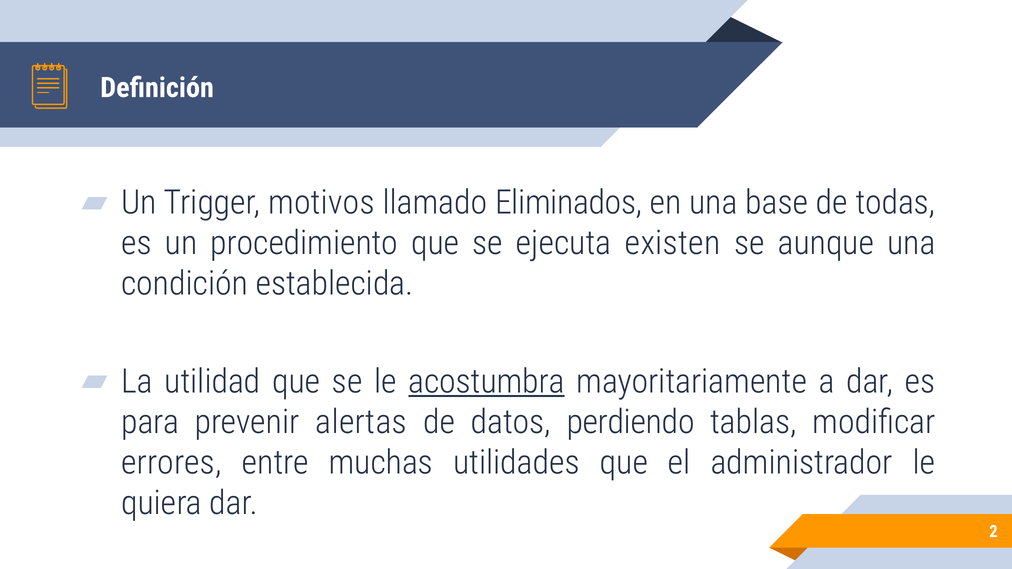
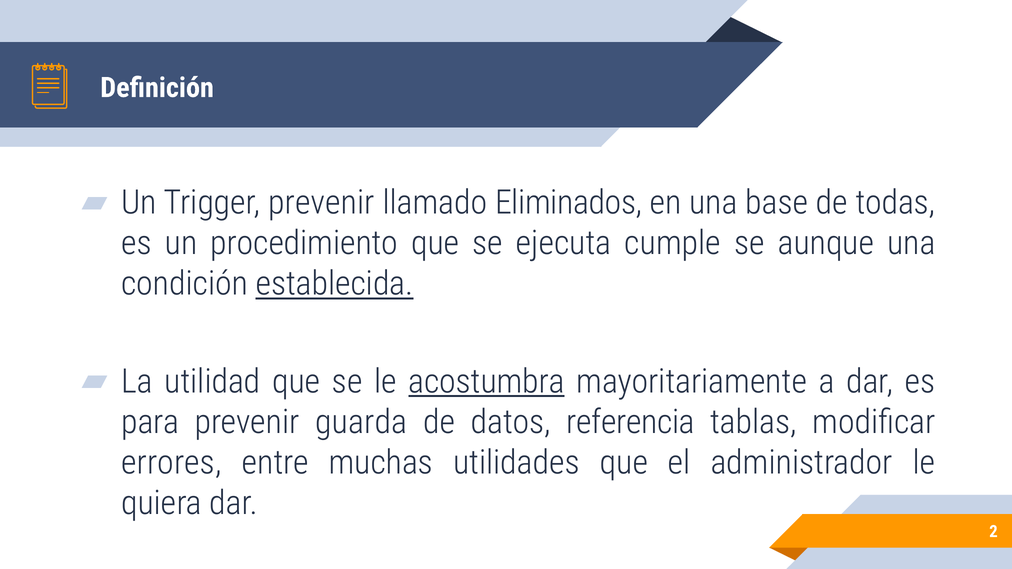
Trigger motivos: motivos -> prevenir
existen: existen -> cumple
establecida underline: none -> present
alertas: alertas -> guarda
perdiendo: perdiendo -> referencia
